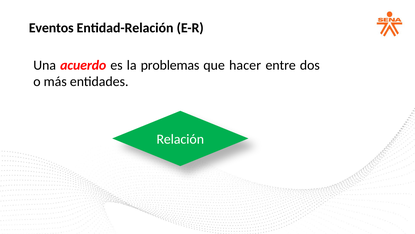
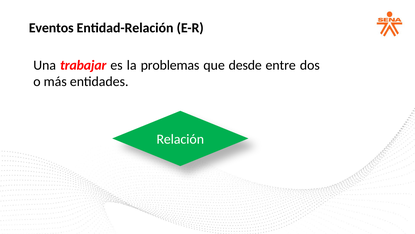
acuerdo: acuerdo -> trabajar
hacer: hacer -> desde
